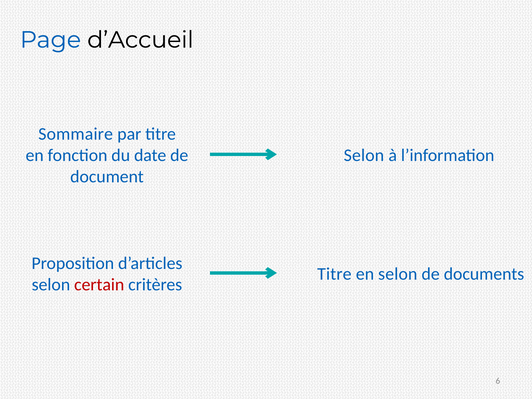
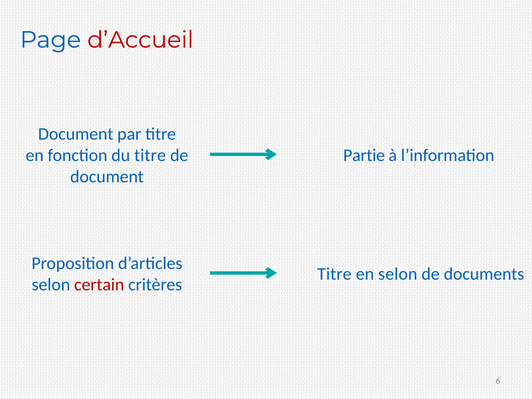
d’Accueil colour: black -> red
Sommaire at (76, 134): Sommaire -> Document
du date: date -> titre
Selon at (364, 155): Selon -> Partie
